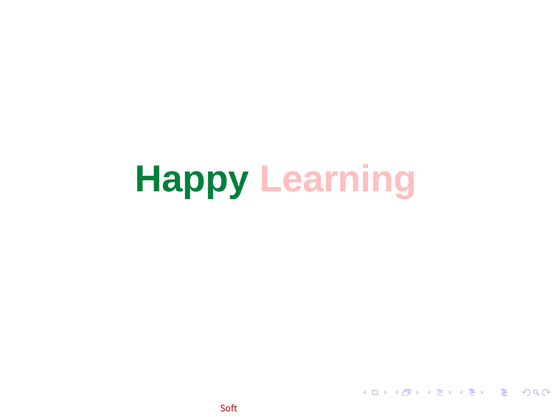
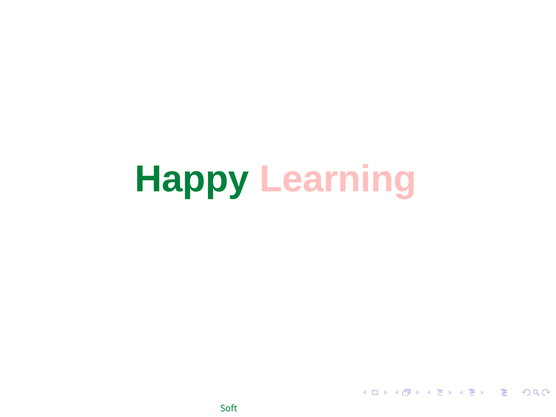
Soft colour: red -> green
